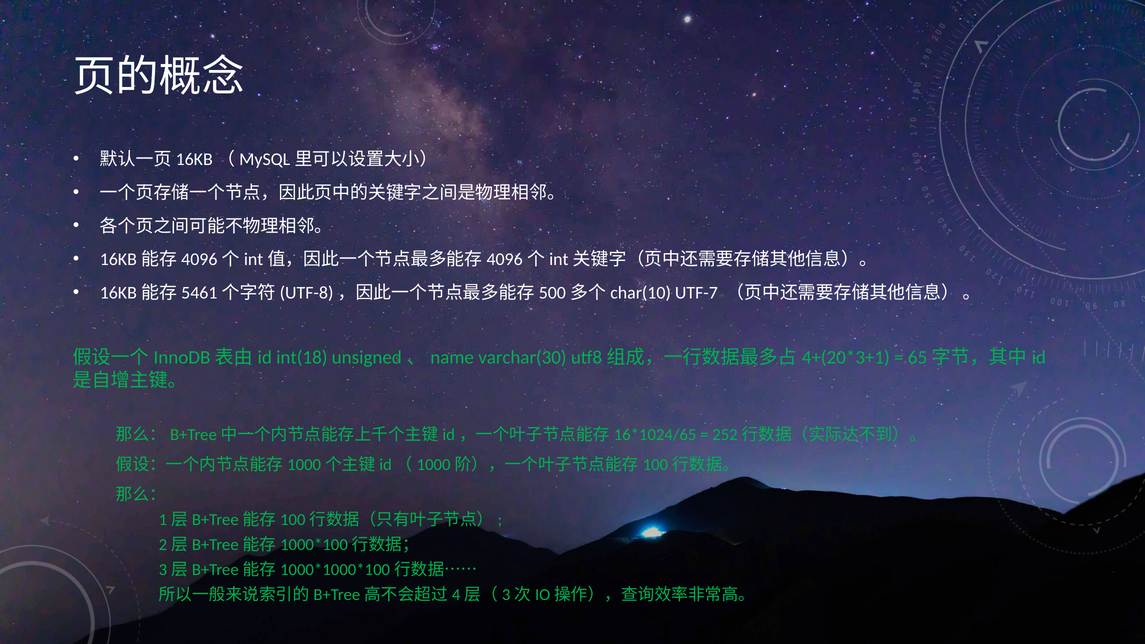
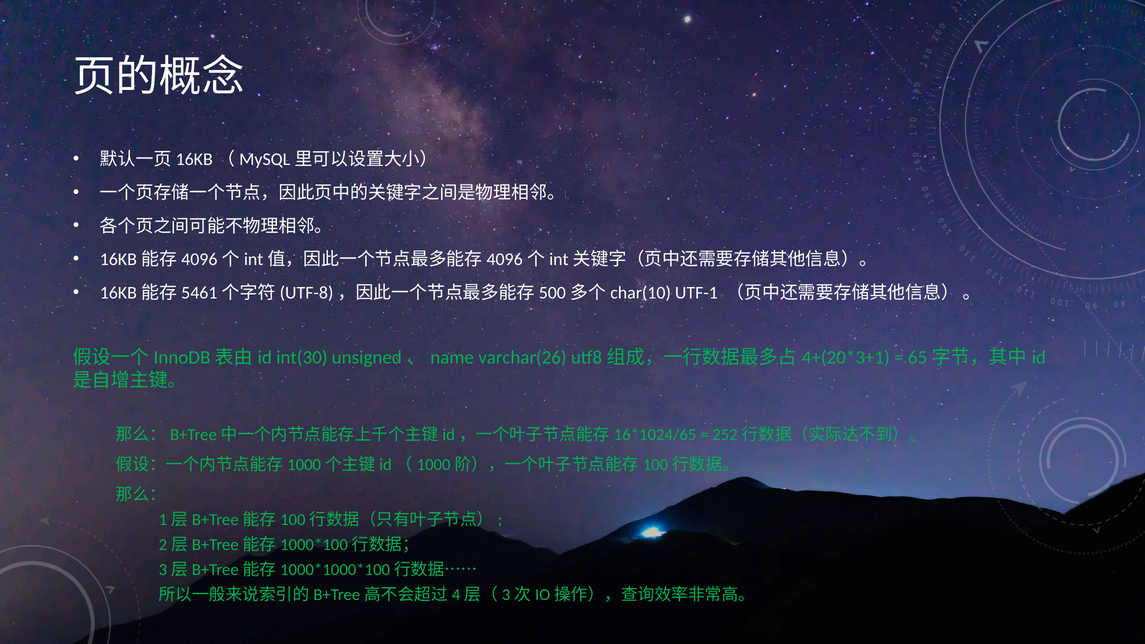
UTF-7: UTF-7 -> UTF-1
int(18: int(18 -> int(30
varchar(30: varchar(30 -> varchar(26
